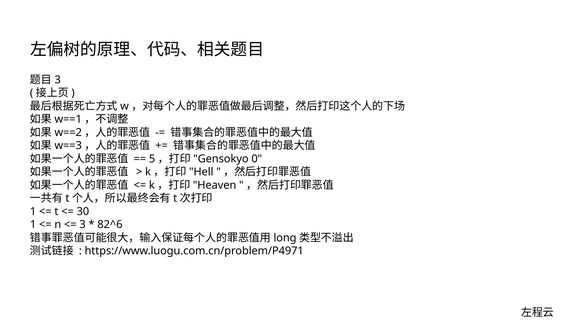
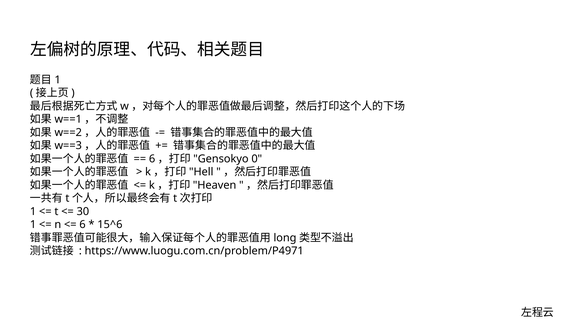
3 at (58, 80): 3 -> 1
5 at (152, 159): 5 -> 6
3 at (83, 224): 3 -> 6
82^6: 82^6 -> 15^6
